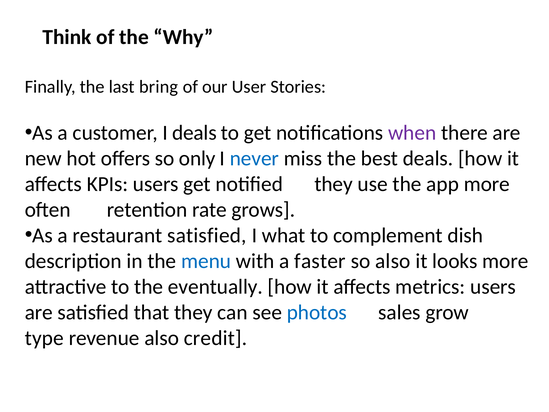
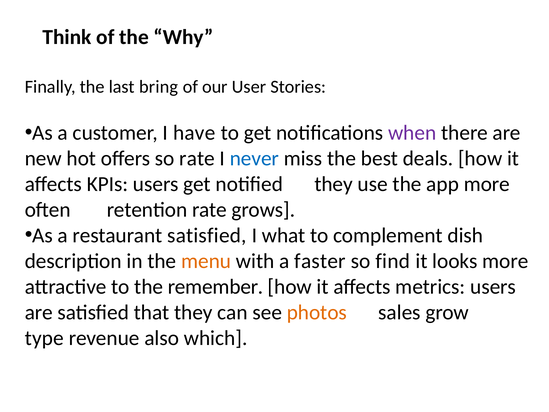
I deals: deals -> have
so only: only -> rate
menu colour: blue -> orange
so also: also -> find
eventually: eventually -> remember
photos colour: blue -> orange
credit: credit -> which
